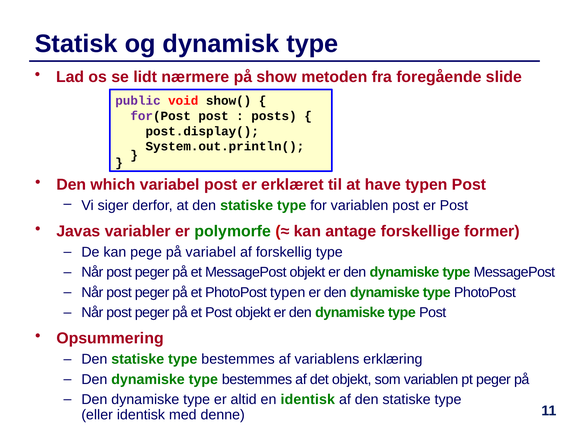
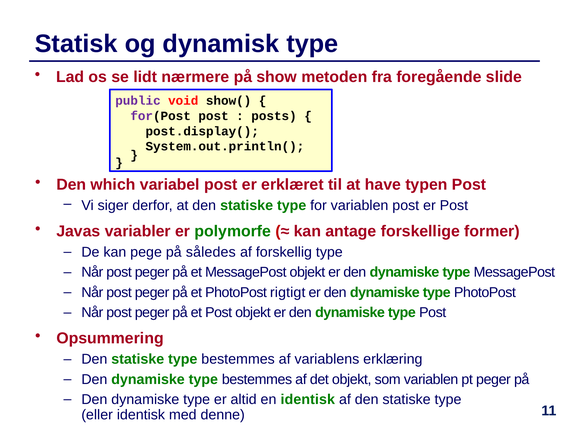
på variabel: variabel -> således
PhotoPost typen: typen -> rigtigt
